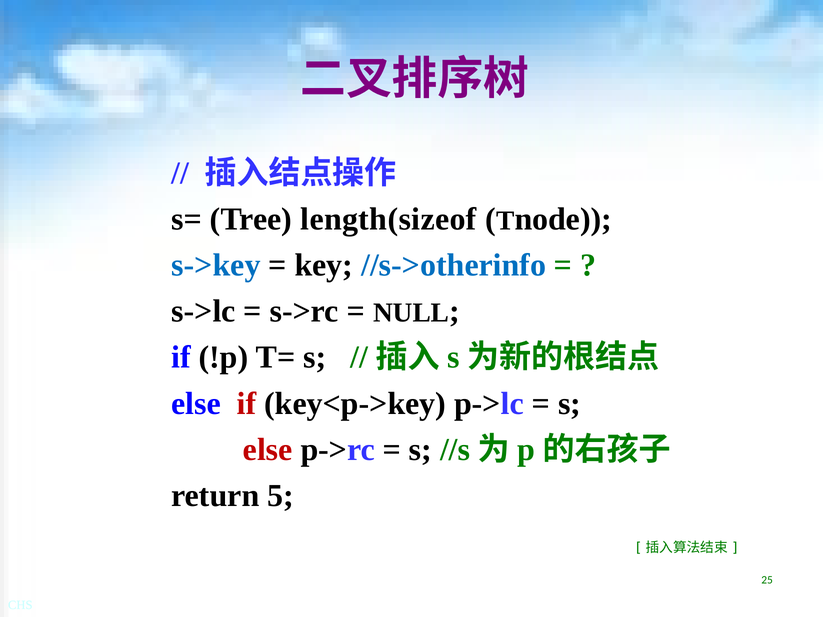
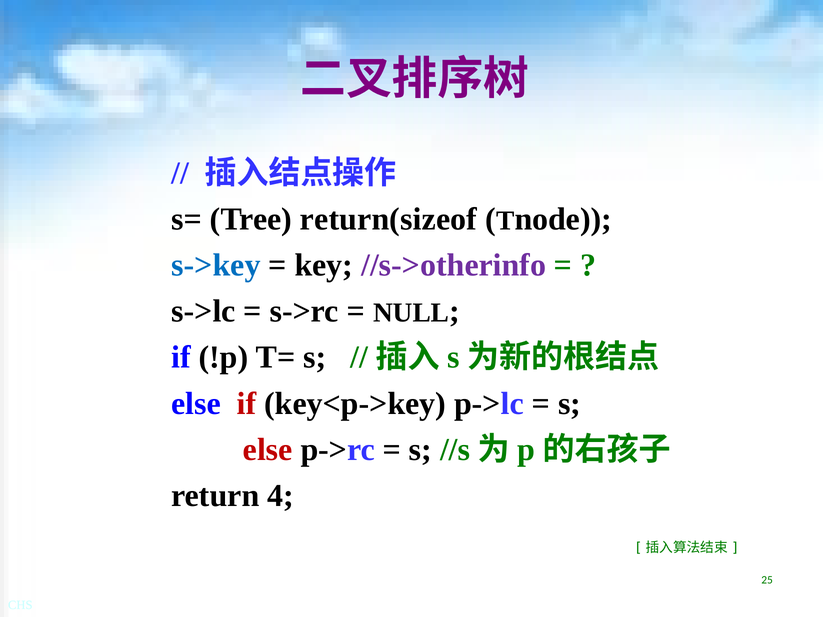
length(sizeof: length(sizeof -> return(sizeof
//s->otherinfo colour: blue -> purple
5: 5 -> 4
